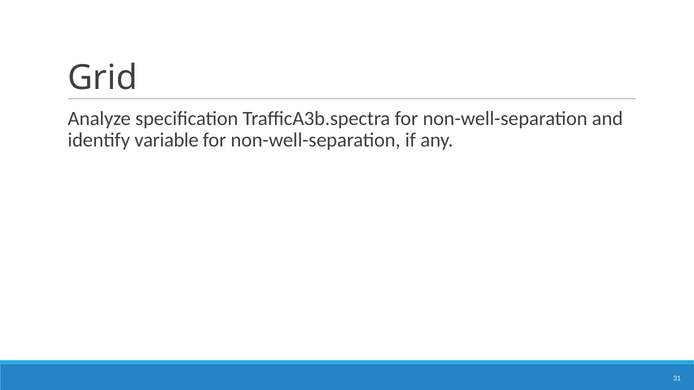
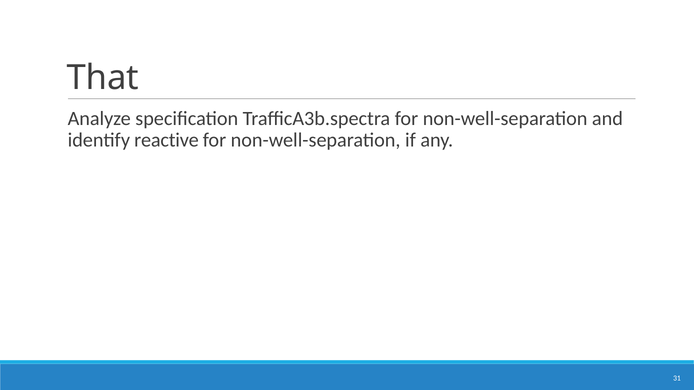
Grid: Grid -> That
variable: variable -> reactive
